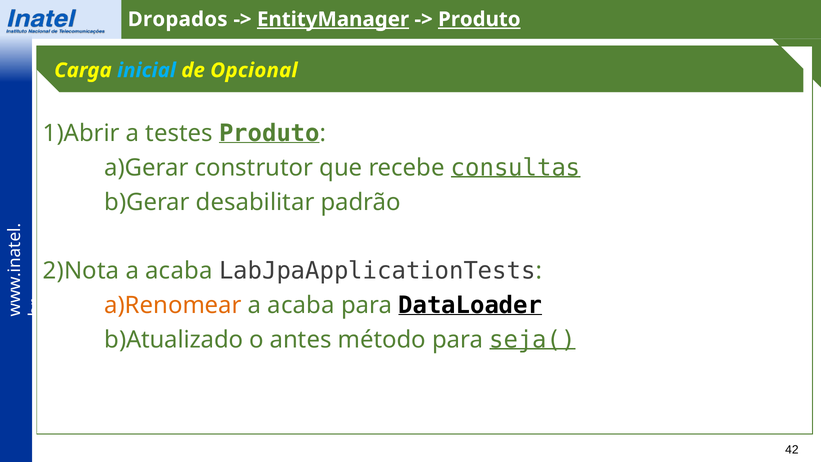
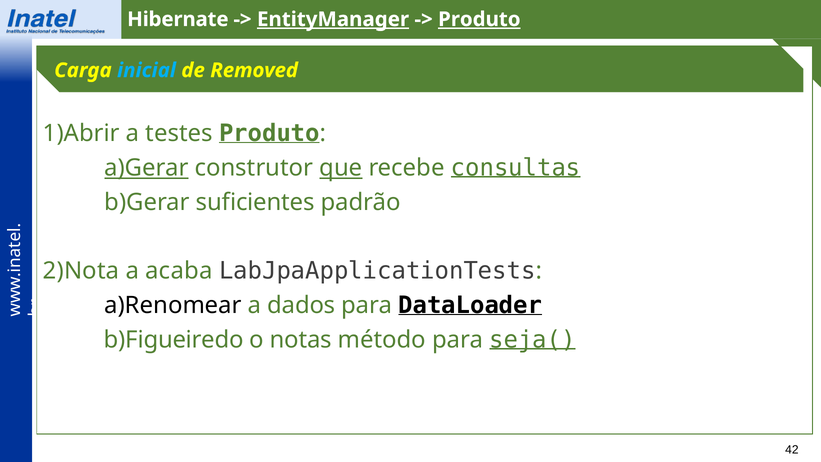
Dropados: Dropados -> Hibernate
Opcional: Opcional -> Removed
a)Gerar underline: none -> present
que underline: none -> present
desabilitar: desabilitar -> suficientes
a)Renomear colour: orange -> black
acaba at (301, 305): acaba -> dados
b)Atualizado: b)Atualizado -> b)Figueiredo
antes: antes -> notas
